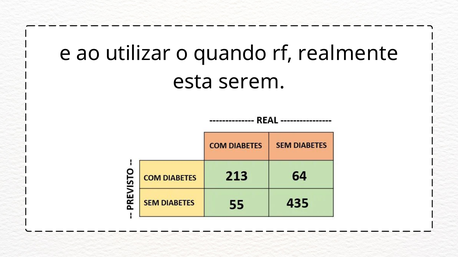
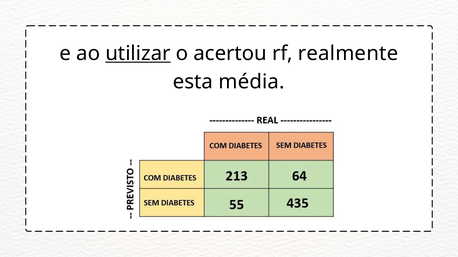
utilizar underline: none -> present
quando: quando -> acertou
serem: serem -> média
